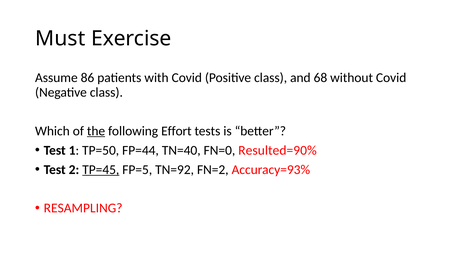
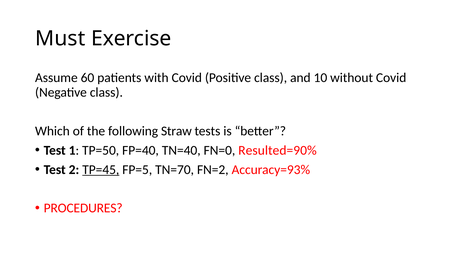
86: 86 -> 60
68: 68 -> 10
the underline: present -> none
Effort: Effort -> Straw
FP=44: FP=44 -> FP=40
TN=92: TN=92 -> TN=70
RESAMPLING: RESAMPLING -> PROCEDURES
